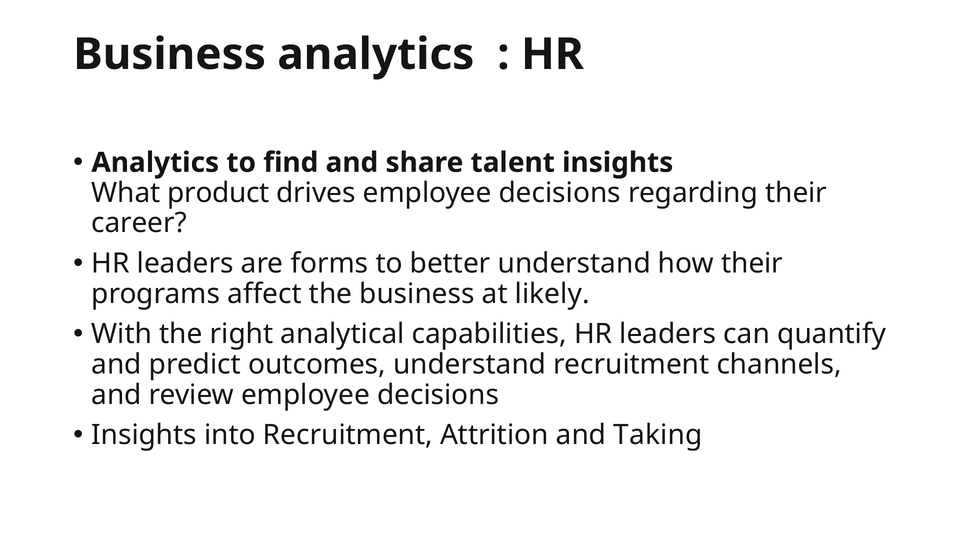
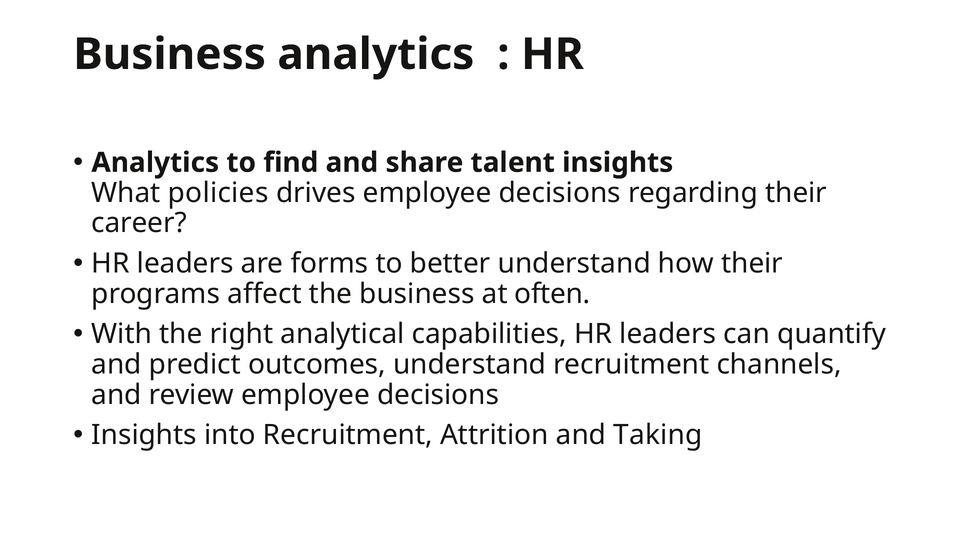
product: product -> policies
likely: likely -> often
